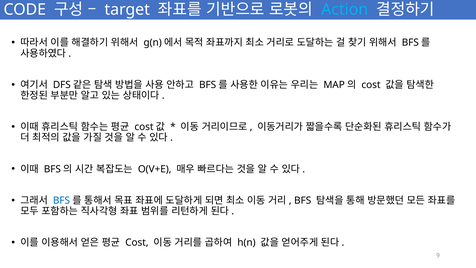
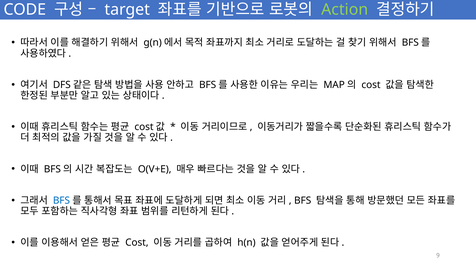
Action colour: light blue -> light green
